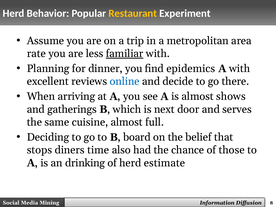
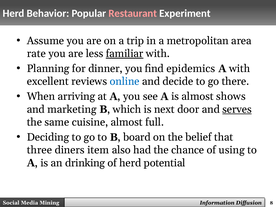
Restaurant colour: yellow -> pink
gatherings: gatherings -> marketing
serves underline: none -> present
stops: stops -> three
time: time -> item
those: those -> using
estimate: estimate -> potential
